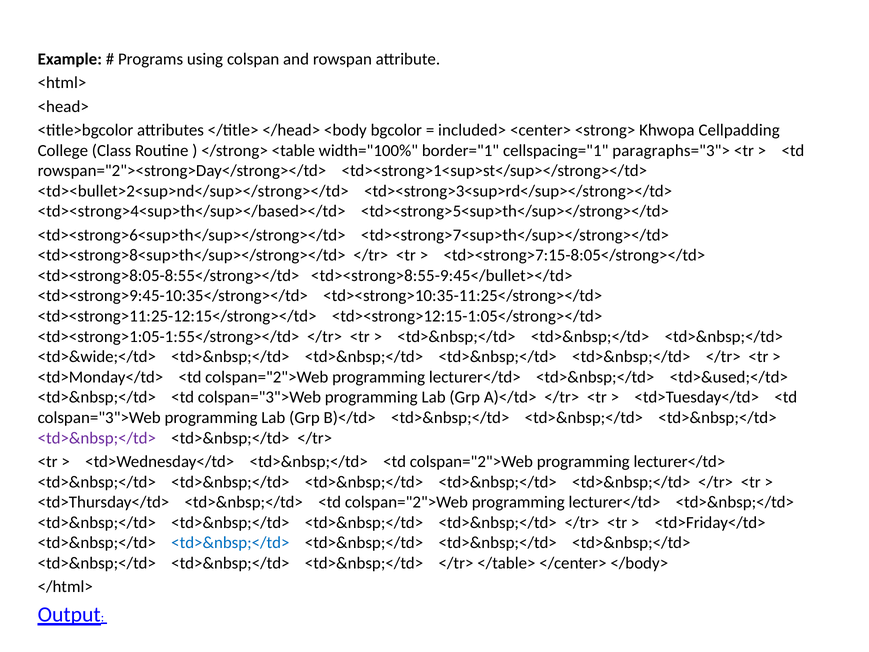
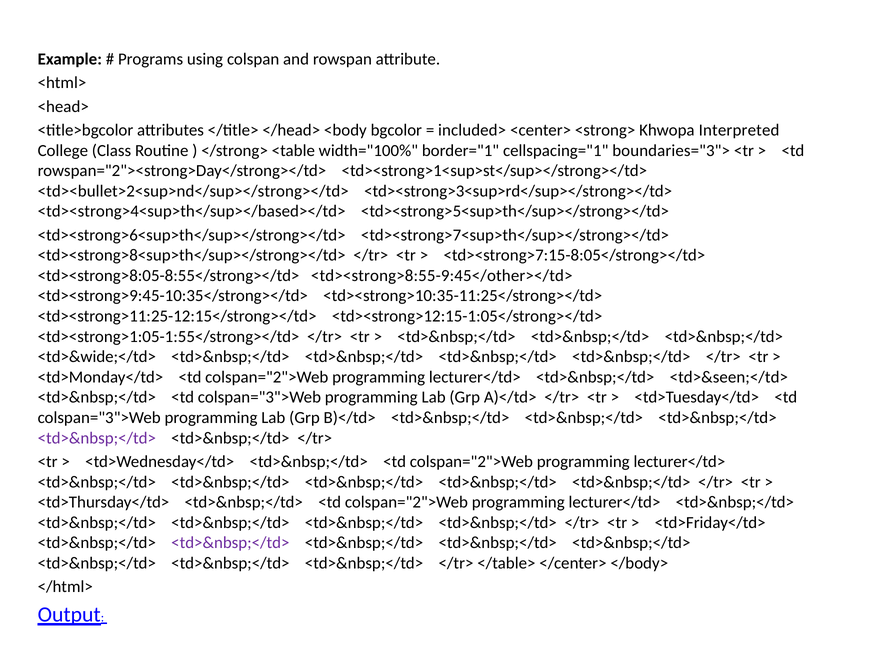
Cellpadding: Cellpadding -> Interpreted
paragraphs="3">: paragraphs="3"> -> boundaries="3">
<td><strong>8:55-9:45</bullet></td>: <td><strong>8:55-9:45</bullet></td> -> <td><strong>8:55-9:45</other></td>
<td>&used;</td>: <td>&used;</td> -> <td>&seen;</td>
<td>&nbsp;</td> at (230, 543) colour: blue -> purple
